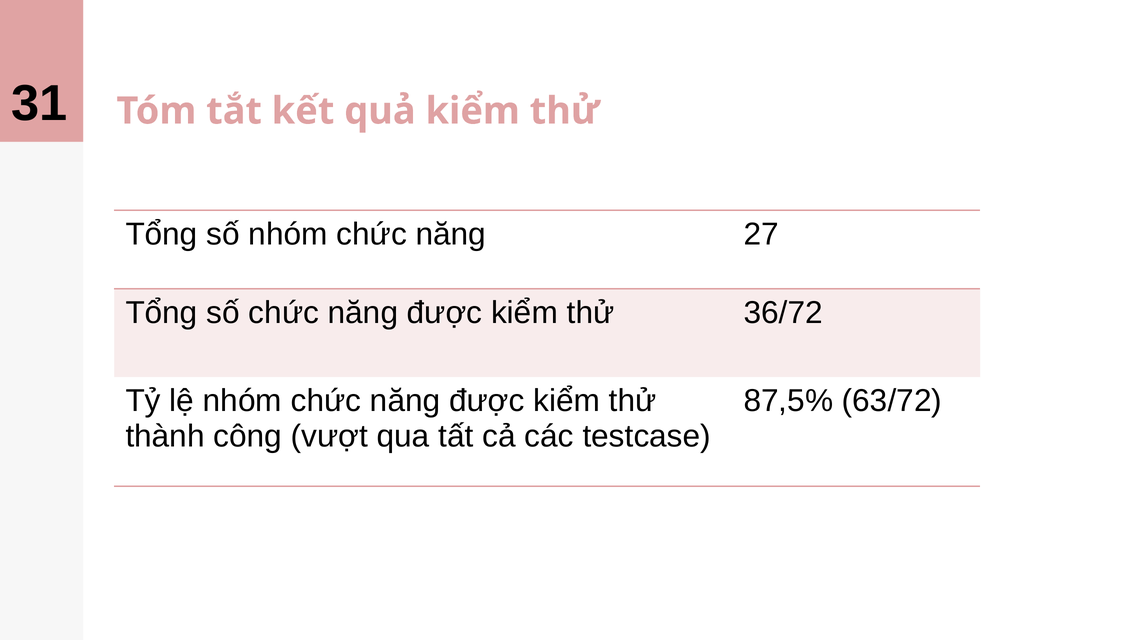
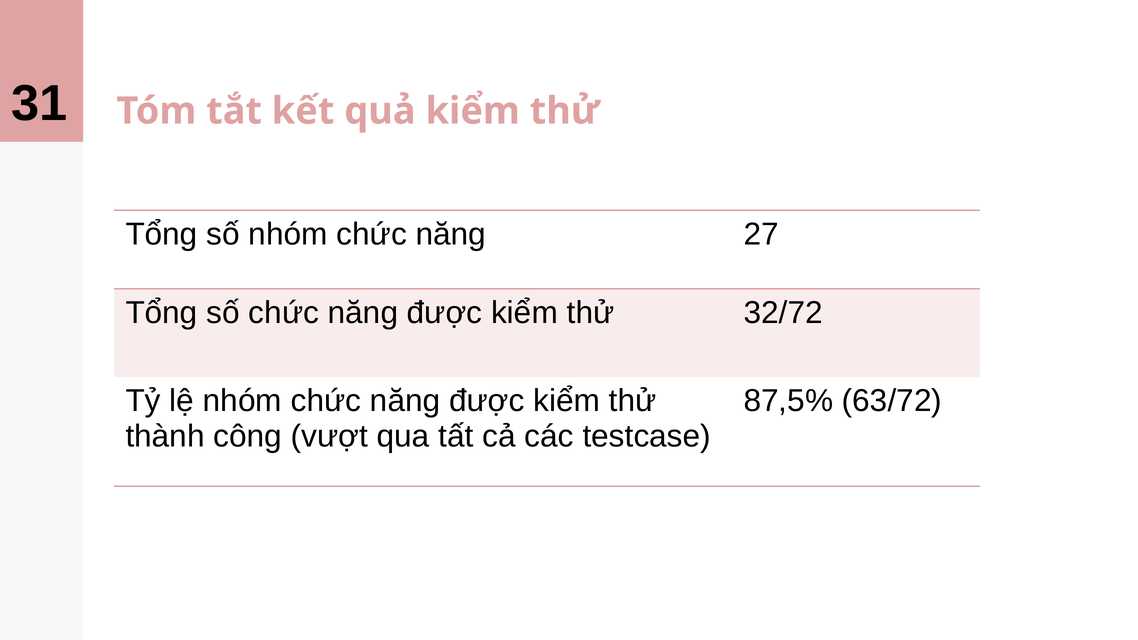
36/72: 36/72 -> 32/72
